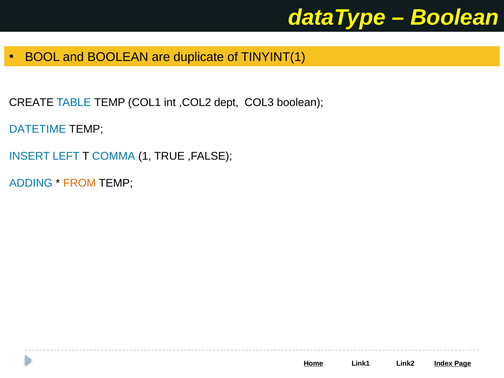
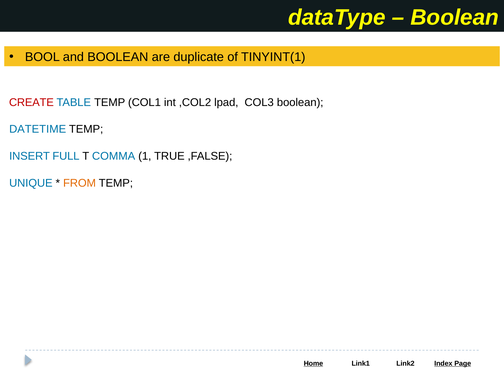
CREATE colour: black -> red
dept: dept -> lpad
LEFT: LEFT -> FULL
ADDING: ADDING -> UNIQUE
